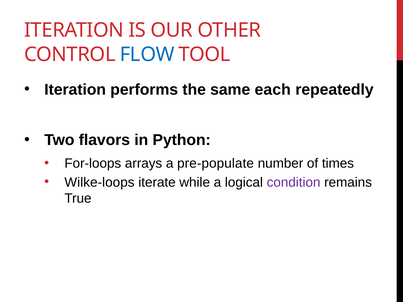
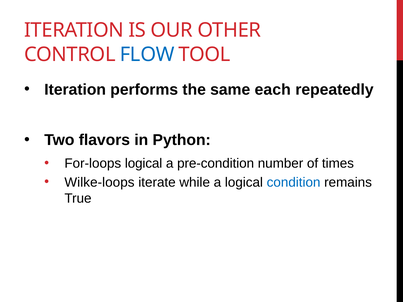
For-loops arrays: arrays -> logical
pre-populate: pre-populate -> pre-condition
condition colour: purple -> blue
